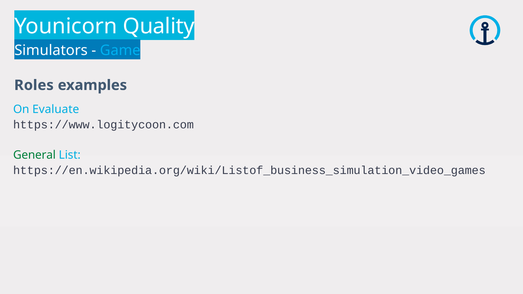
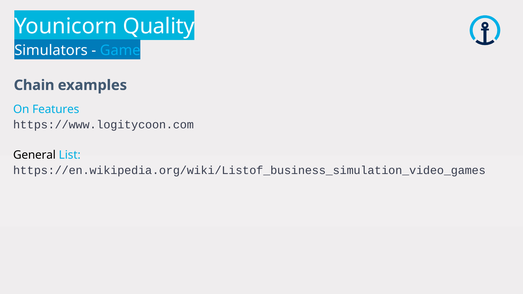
Roles: Roles -> Chain
Evaluate: Evaluate -> Features
General colour: green -> black
